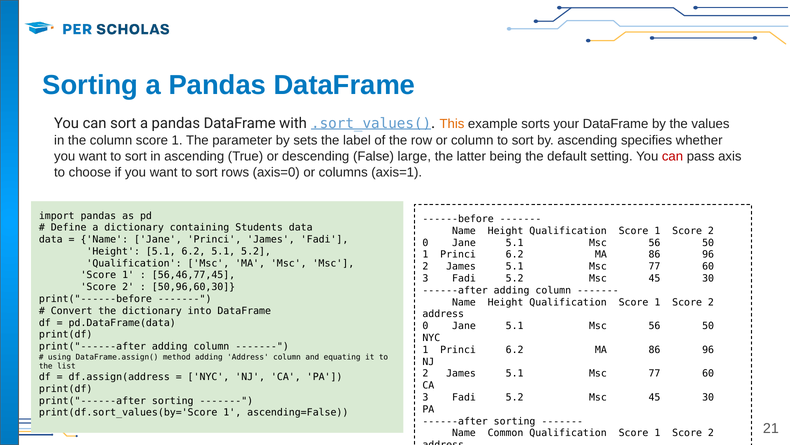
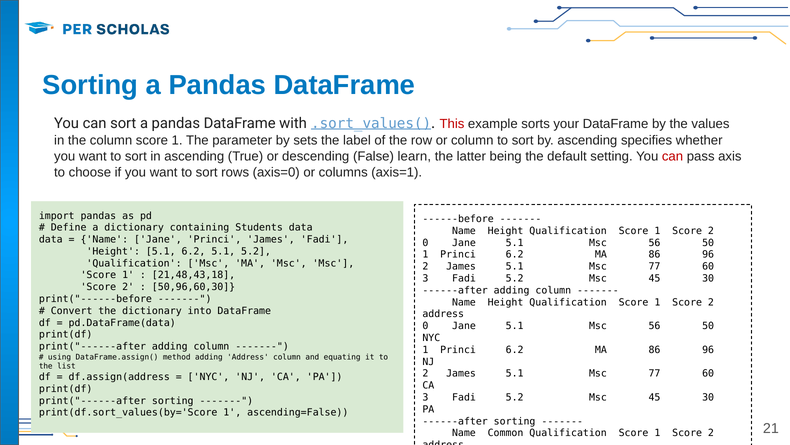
This colour: orange -> red
large: large -> learn
56,46,77,45: 56,46,77,45 -> 21,48,43,18
